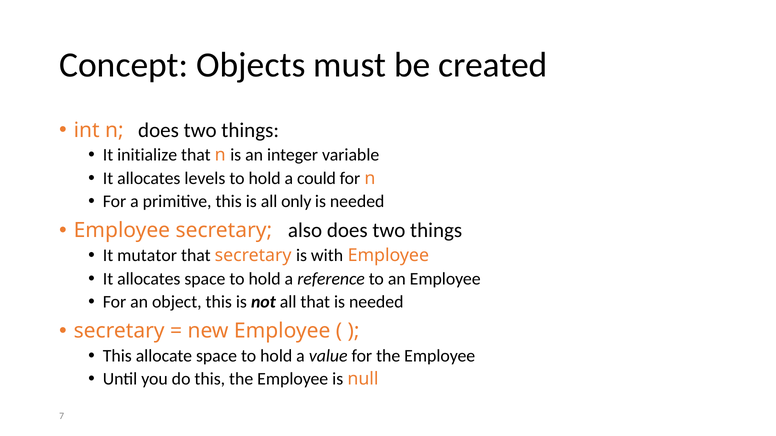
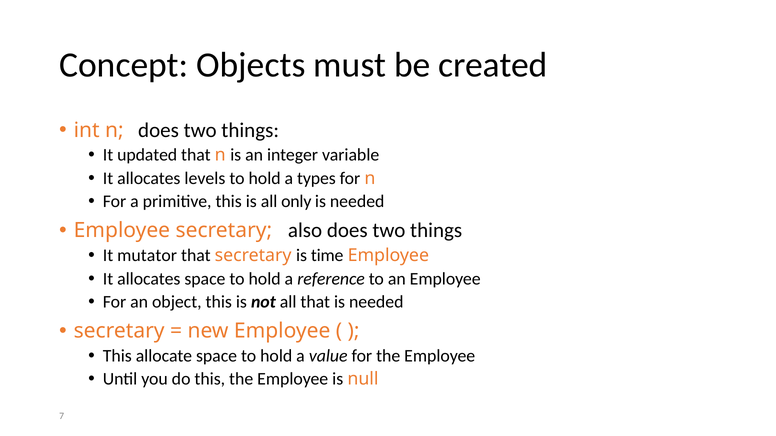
initialize: initialize -> updated
could: could -> types
with: with -> time
